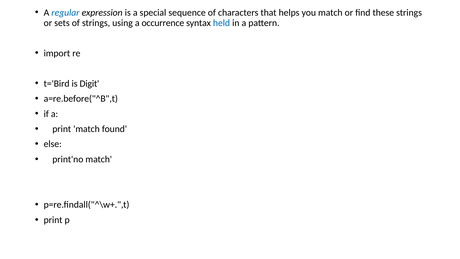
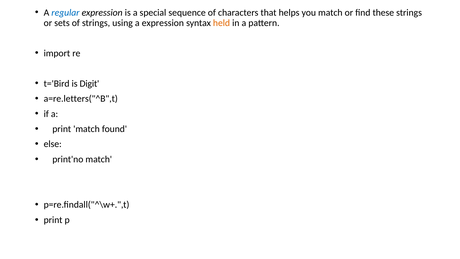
a occurrence: occurrence -> expression
held colour: blue -> orange
a=re.before("^B",t: a=re.before("^B",t -> a=re.letters("^B",t
